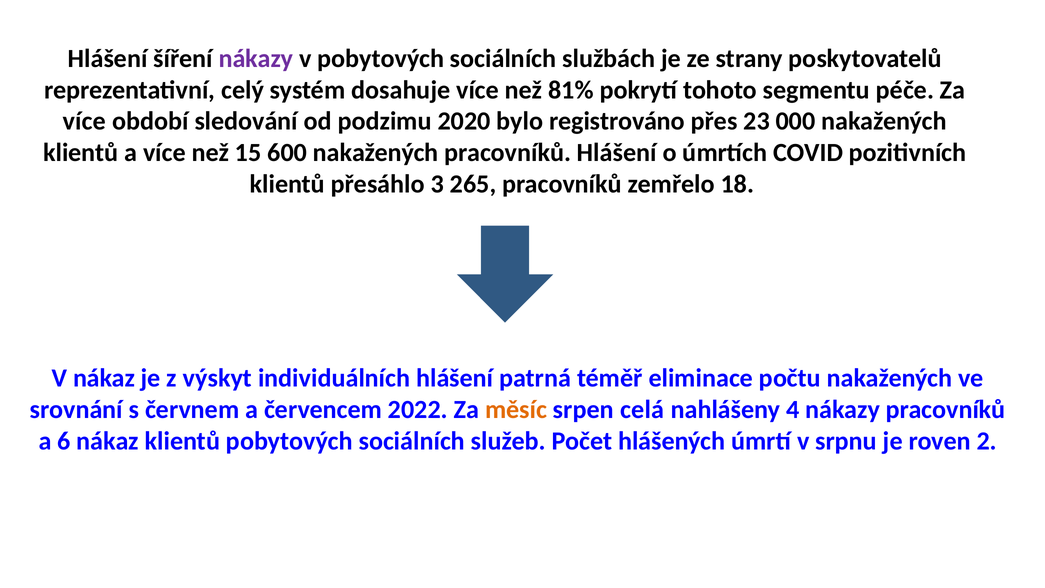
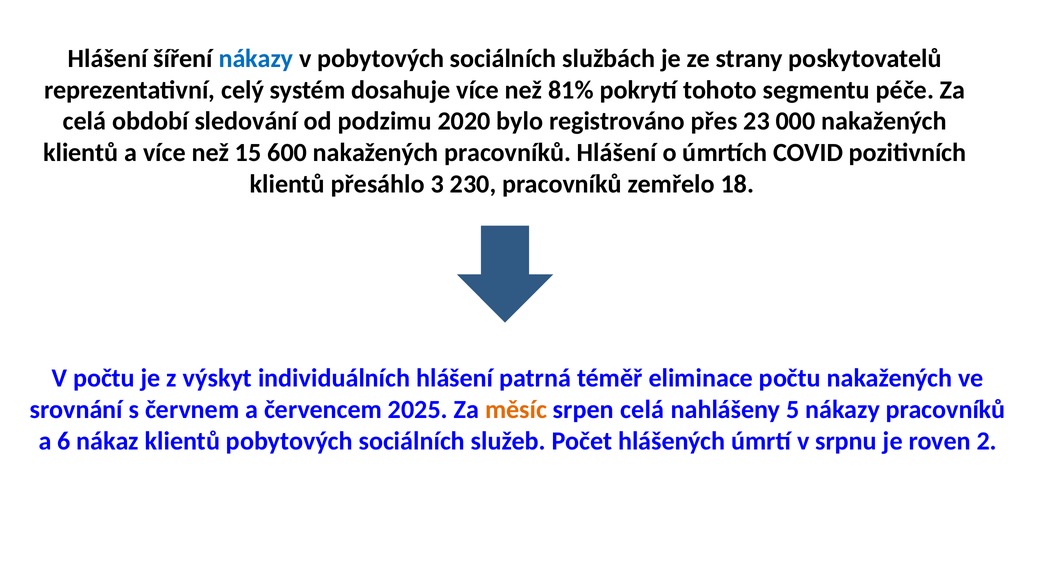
nákazy at (256, 59) colour: purple -> blue
více at (84, 121): více -> celá
265: 265 -> 230
V nákaz: nákaz -> počtu
2022: 2022 -> 2025
4: 4 -> 5
